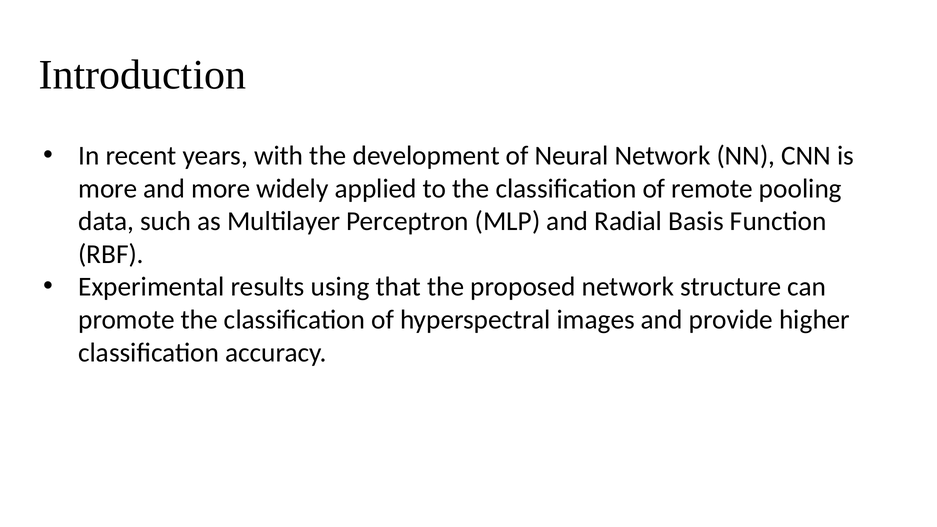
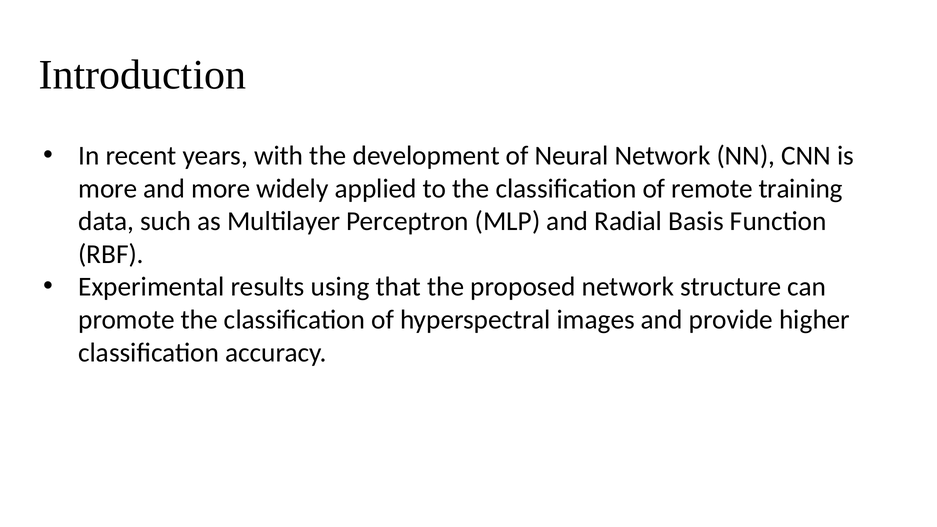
pooling: pooling -> training
